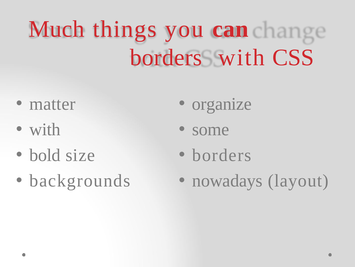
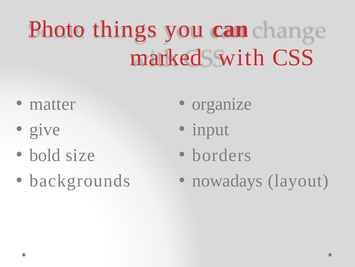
Much: Much -> Photo
borders at (166, 57): borders -> marked
with at (45, 129): with -> give
some: some -> input
